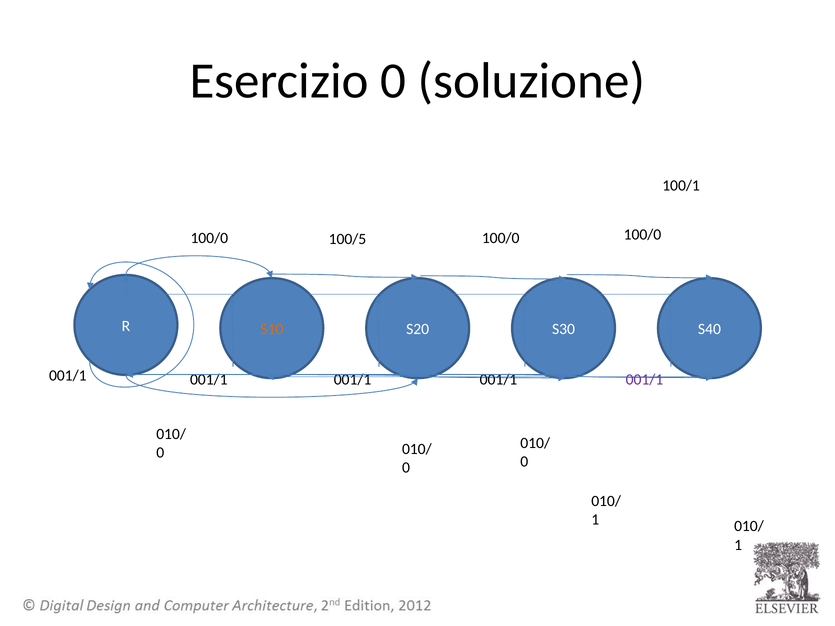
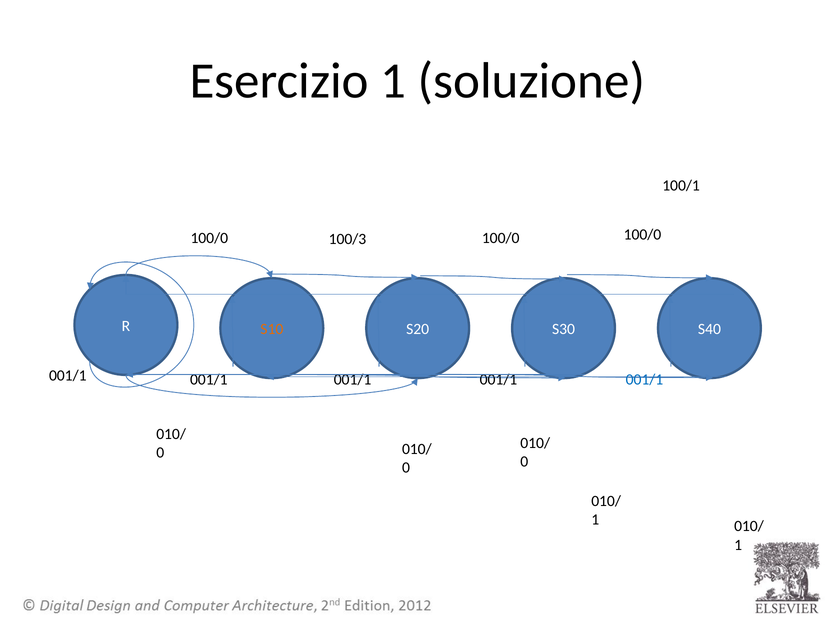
Esercizio 0: 0 -> 1
100/5: 100/5 -> 100/3
001/1 at (644, 380) colour: purple -> blue
